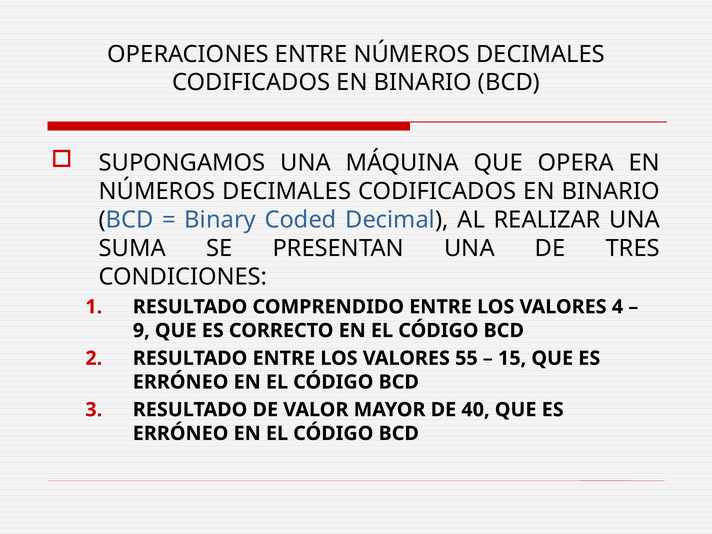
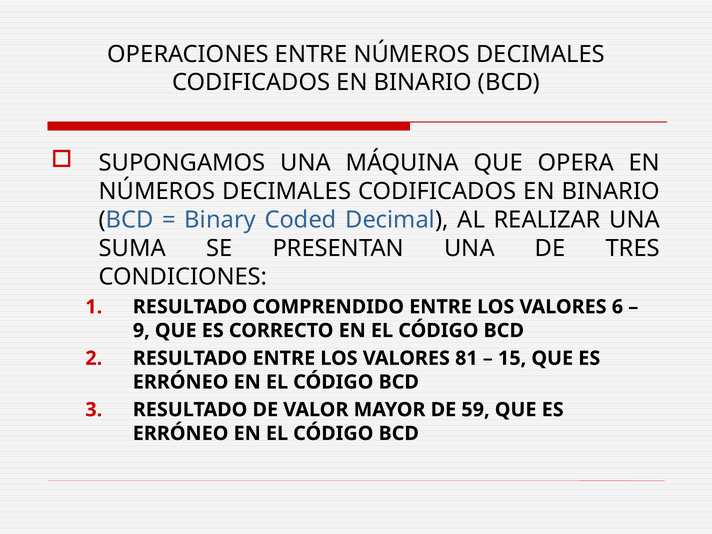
4: 4 -> 6
55: 55 -> 81
40: 40 -> 59
